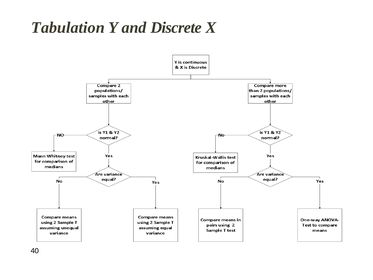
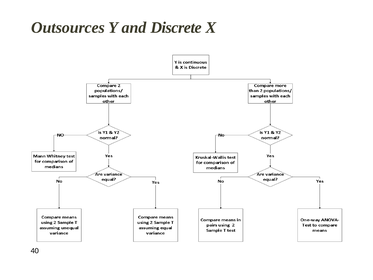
Tabulation: Tabulation -> Outsources
